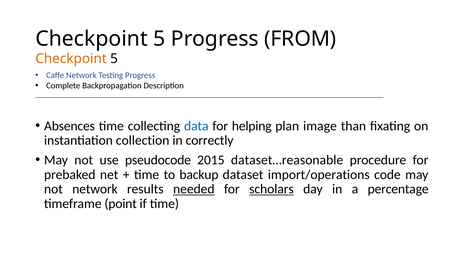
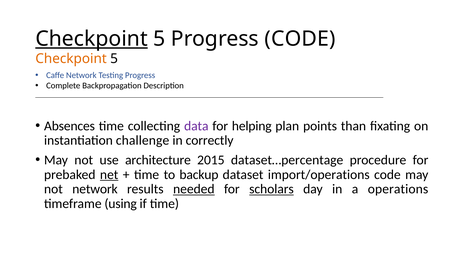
Checkpoint at (92, 39) underline: none -> present
Progress FROM: FROM -> CODE
data colour: blue -> purple
image: image -> points
collection: collection -> challenge
pseudocode: pseudocode -> architecture
dataset…reasonable: dataset…reasonable -> dataset…percentage
net underline: none -> present
percentage: percentage -> operations
point: point -> using
